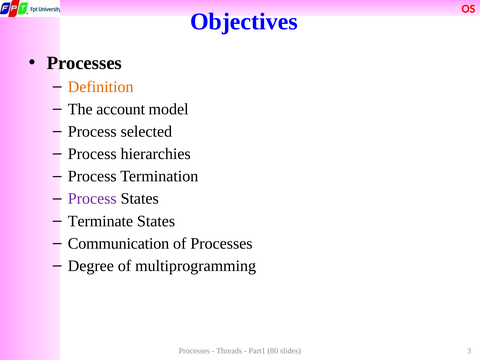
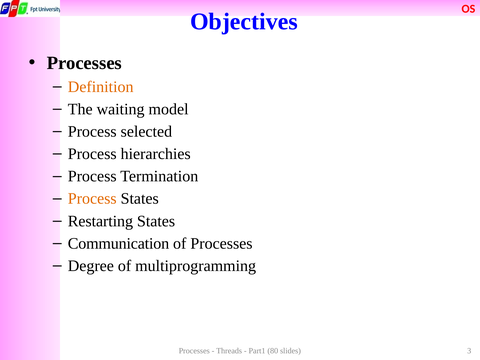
account: account -> waiting
Process at (92, 199) colour: purple -> orange
Terminate: Terminate -> Restarting
